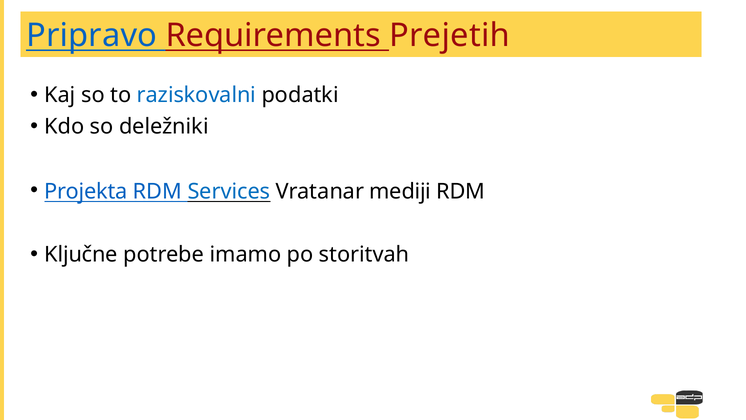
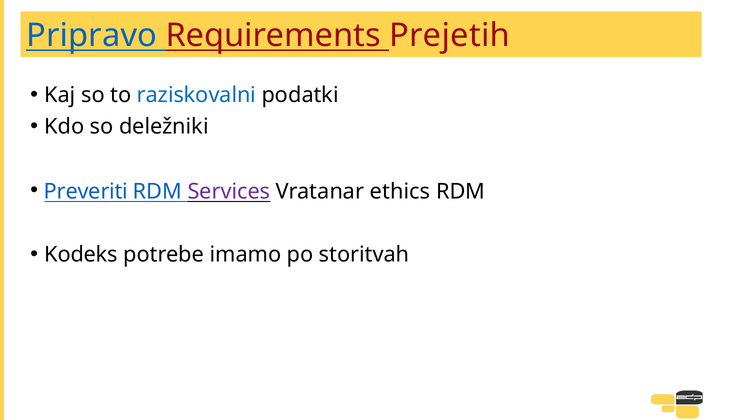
Projekta: Projekta -> Preveriti
Services colour: blue -> purple
mediji: mediji -> ethics
Ključne: Ključne -> Kodeks
